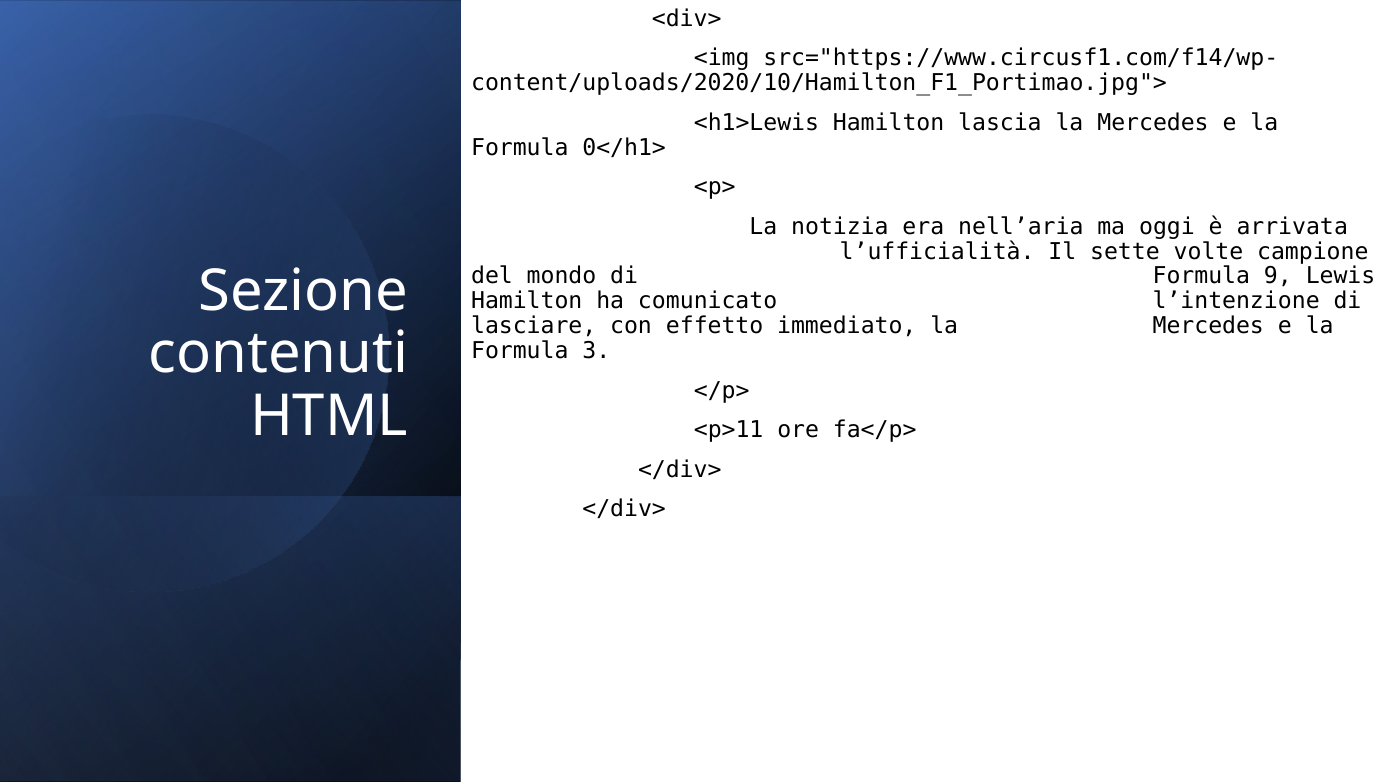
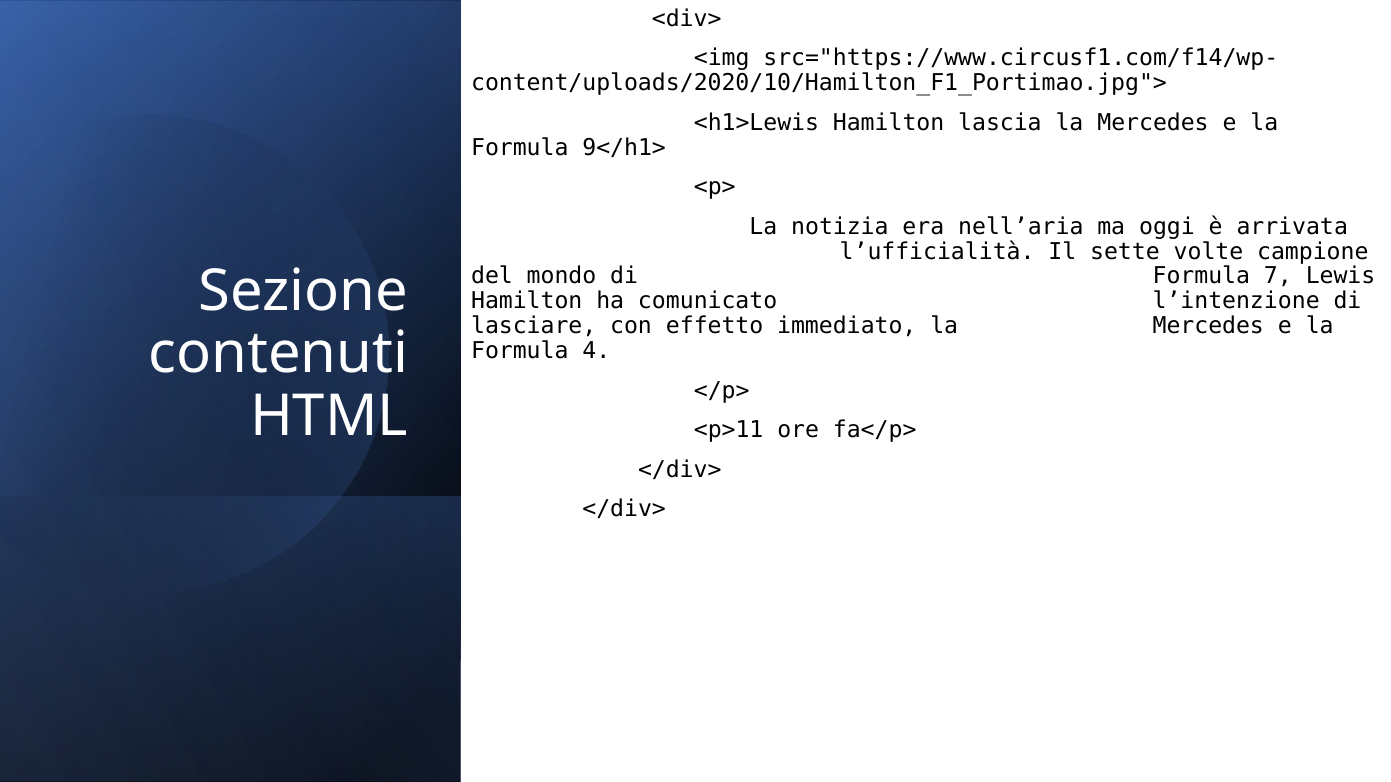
0</h1>: 0</h1> -> 9</h1>
9: 9 -> 7
3: 3 -> 4
